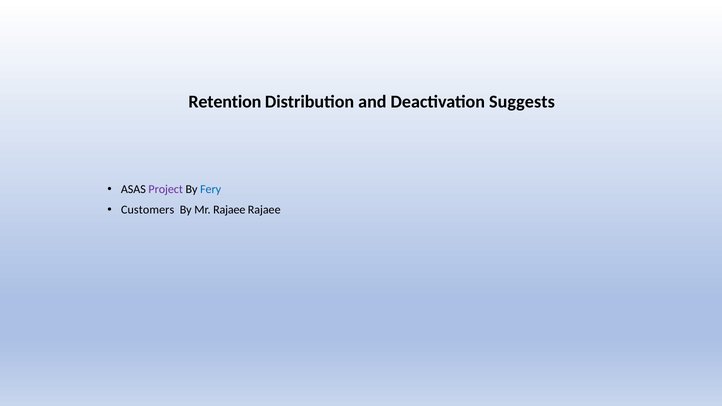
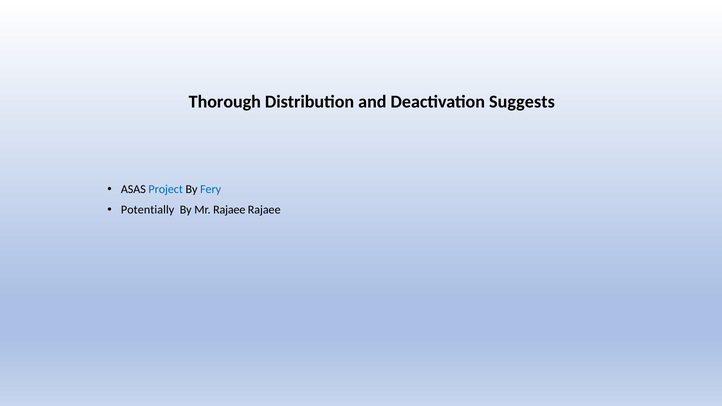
Retention: Retention -> Thorough
Project colour: purple -> blue
Customers: Customers -> Potentially
